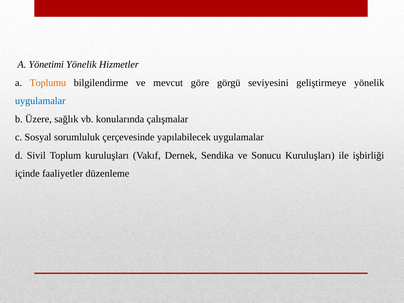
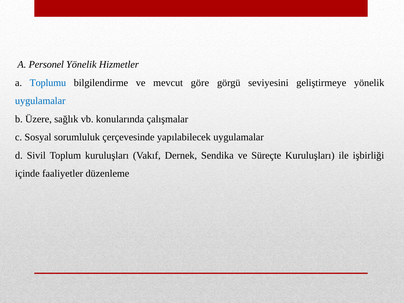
Yönetimi: Yönetimi -> Personel
Toplumu colour: orange -> blue
Sonucu: Sonucu -> Süreçte
